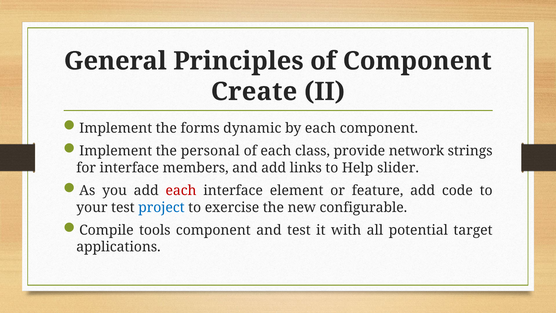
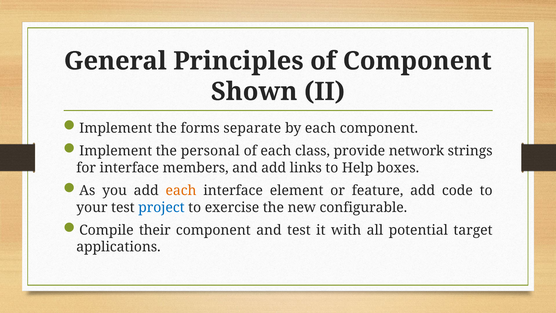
Create: Create -> Shown
dynamic: dynamic -> separate
slider: slider -> boxes
each at (181, 191) colour: red -> orange
tools: tools -> their
